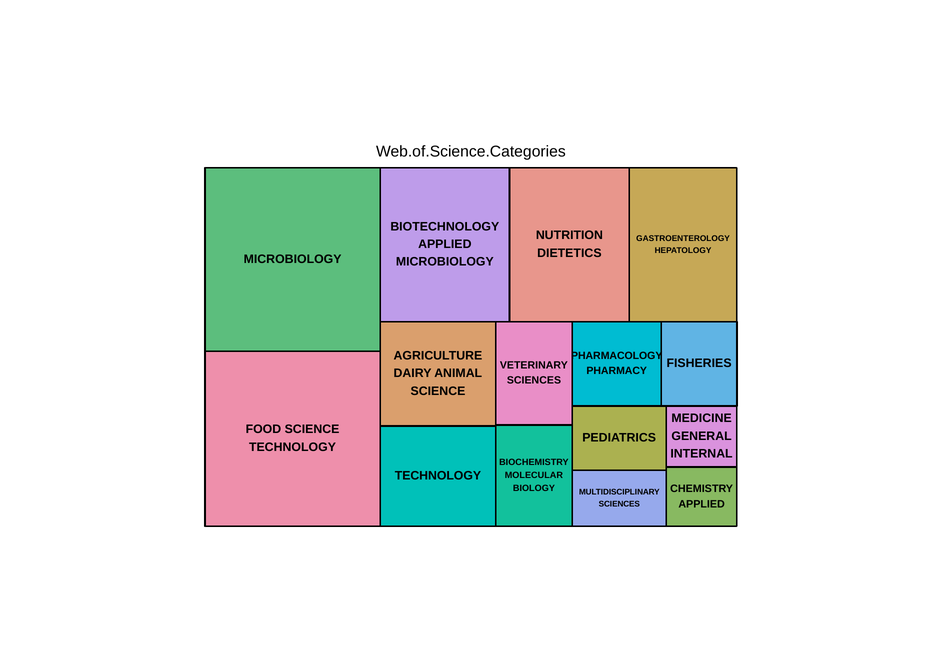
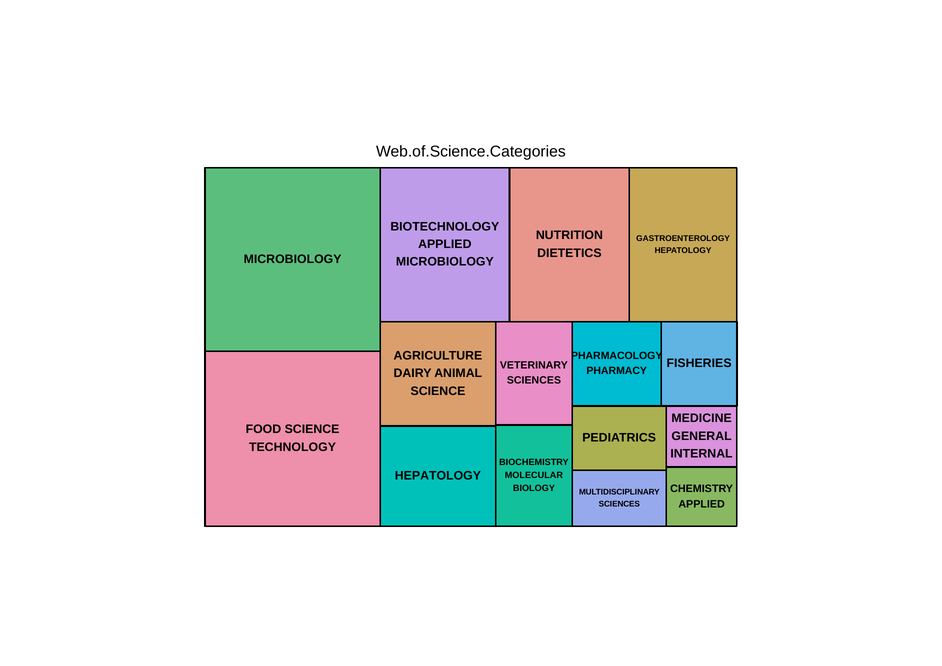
TECHNOLOGY at (438, 476): TECHNOLOGY -> HEPATOLOGY
